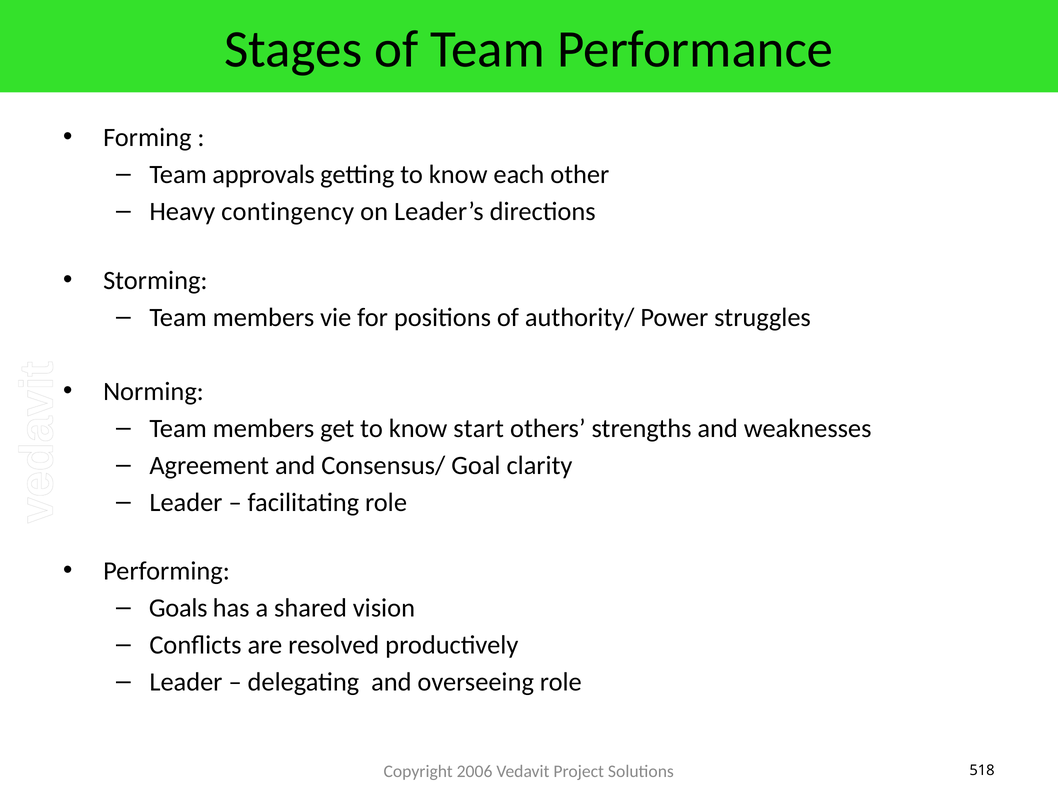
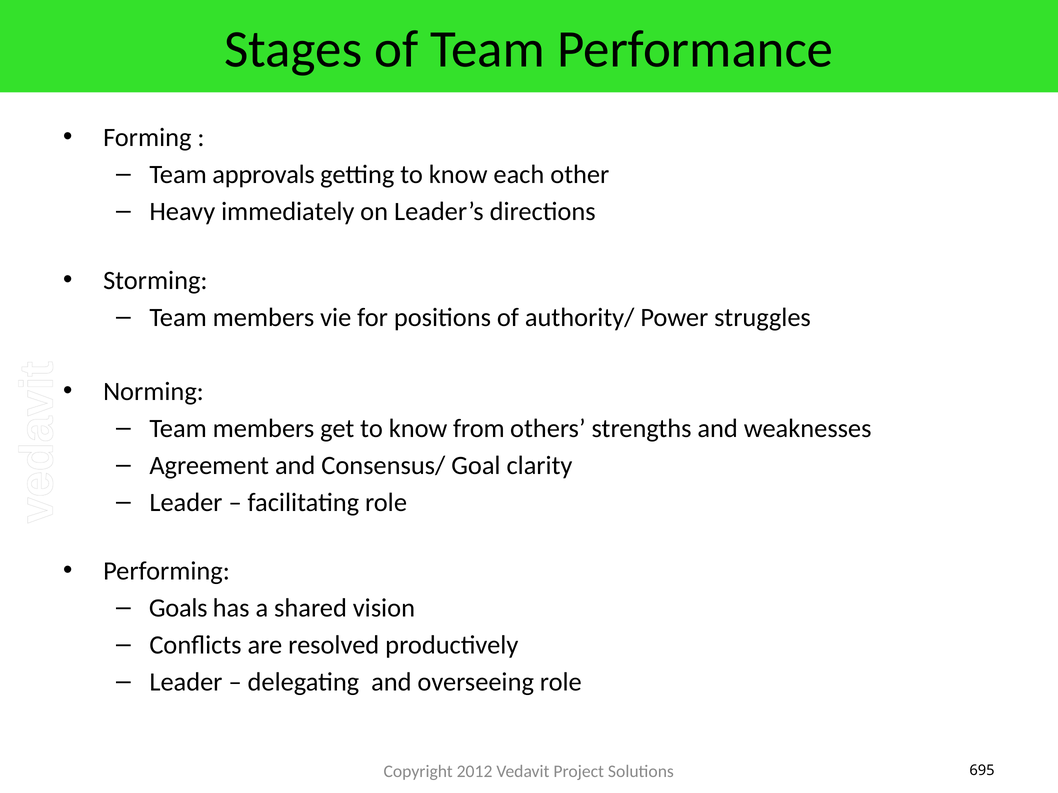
contingency: contingency -> immediately
start: start -> from
2006: 2006 -> 2012
518: 518 -> 695
